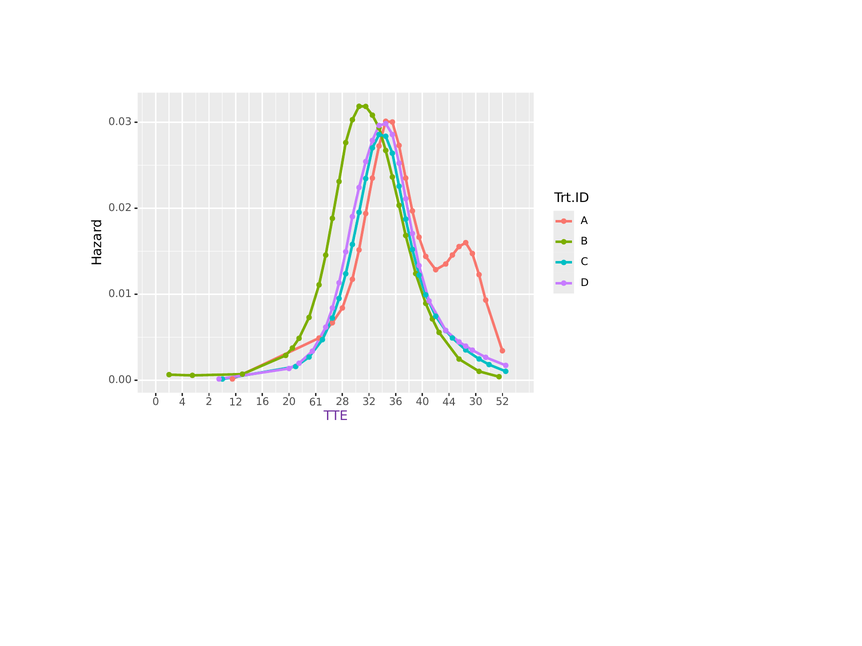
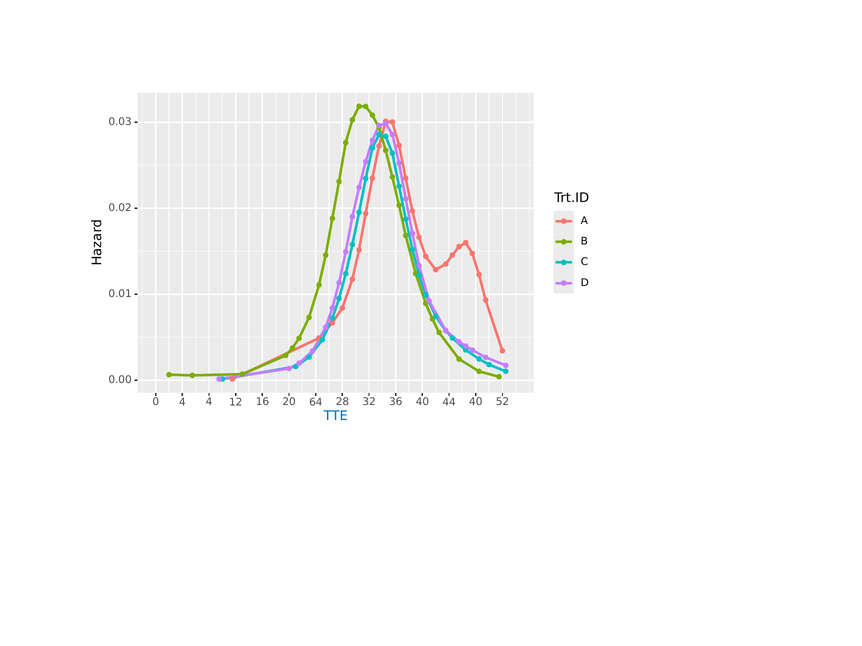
4 2: 2 -> 4
61: 61 -> 64
44 30: 30 -> 40
TTE colour: purple -> blue
